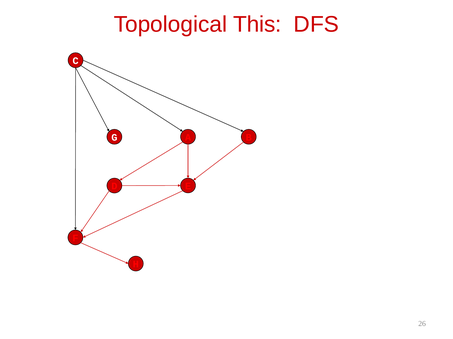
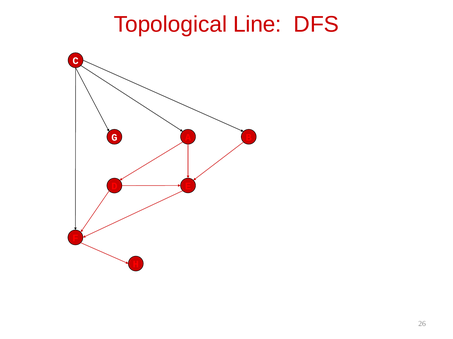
This: This -> Line
